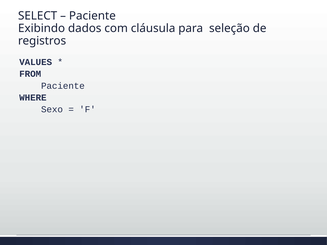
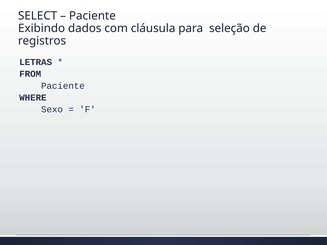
VALUES: VALUES -> LETRAS
